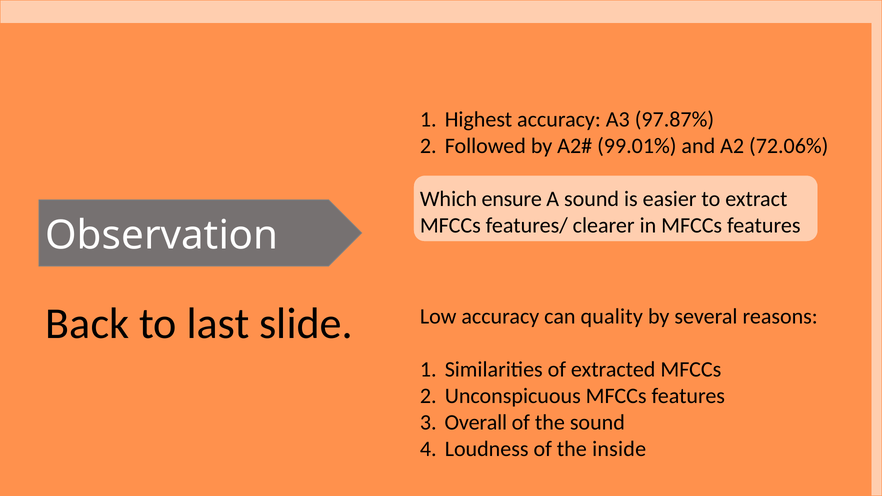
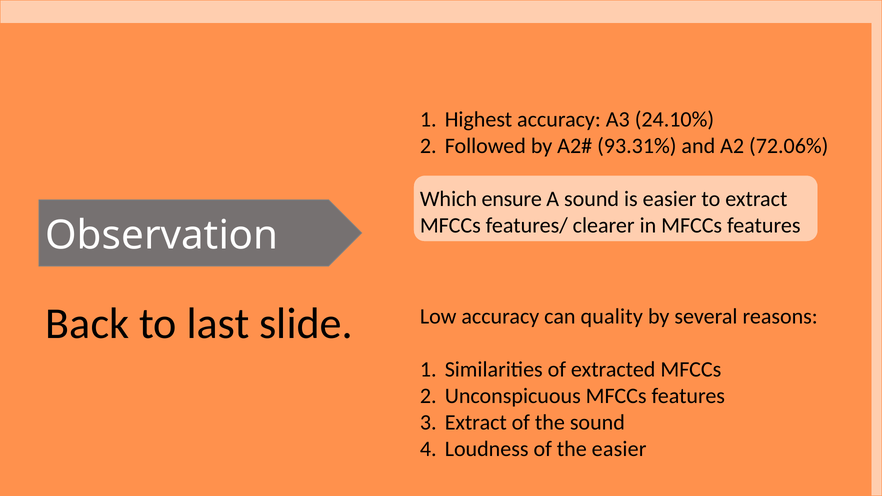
97.87%: 97.87% -> 24.10%
99.01%: 99.01% -> 93.31%
Overall at (476, 423): Overall -> Extract
the inside: inside -> easier
